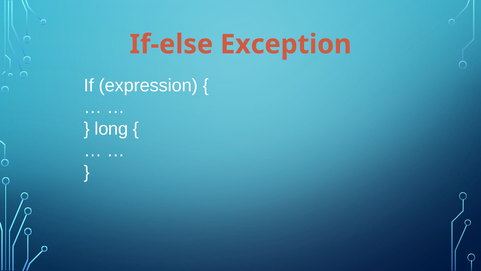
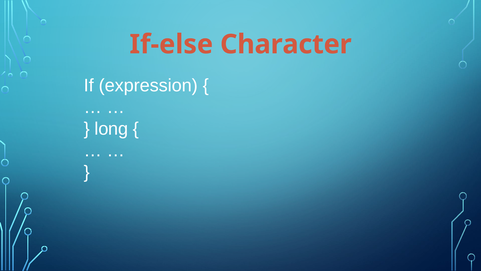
Exception: Exception -> Character
